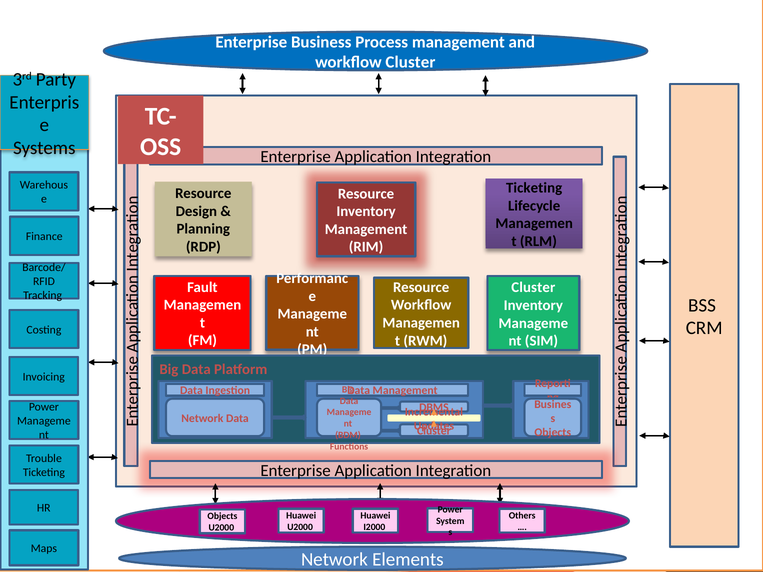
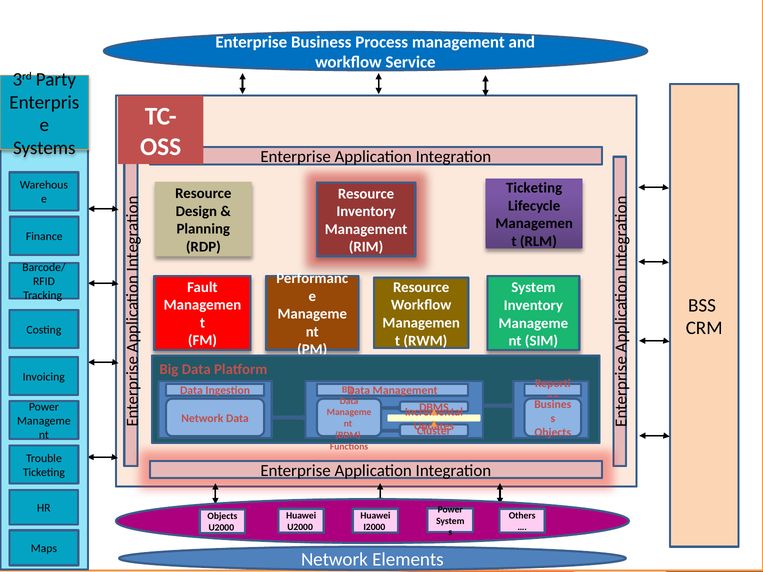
workflow Cluster: Cluster -> Service
Cluster at (533, 288): Cluster -> System
